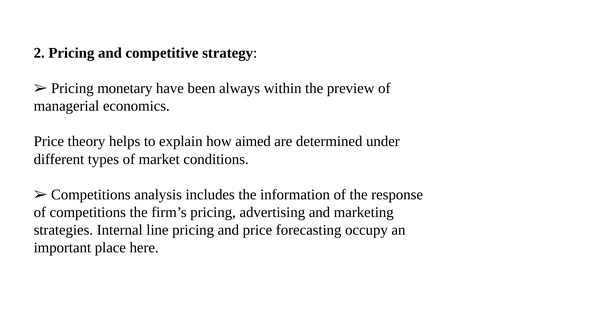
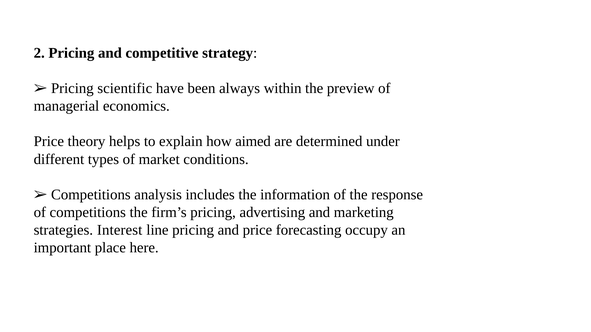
monetary: monetary -> scientific
Internal: Internal -> Interest
